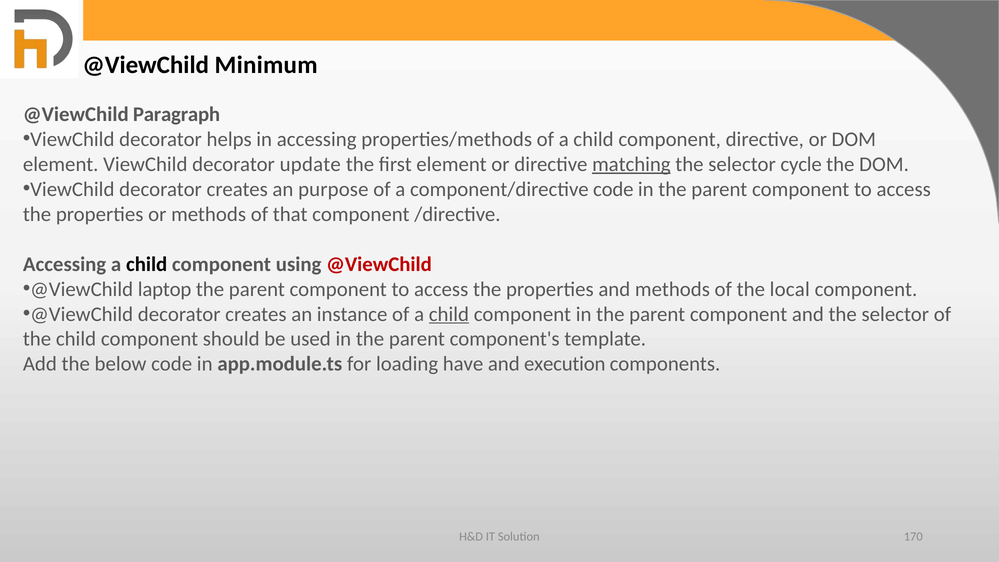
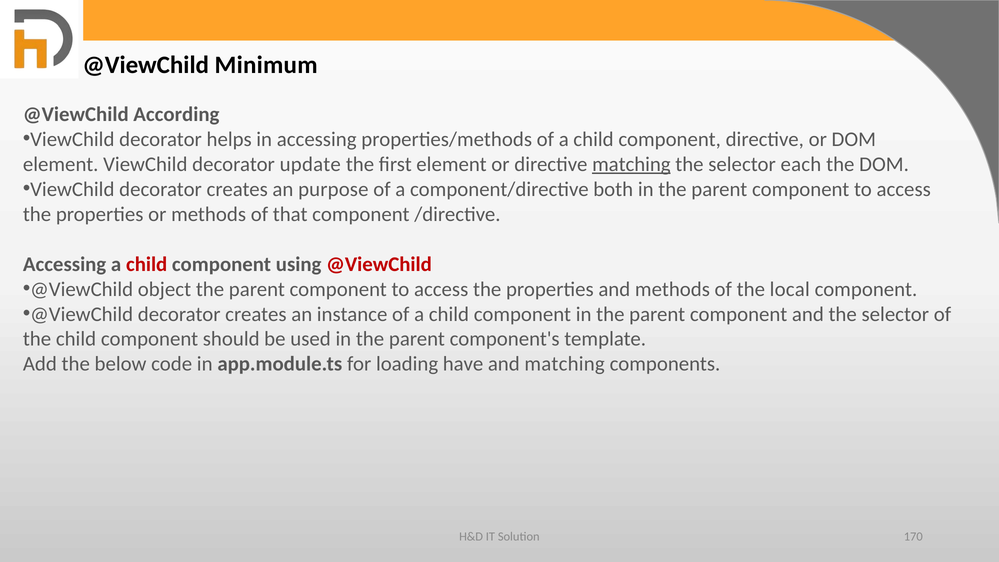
Paragraph: Paragraph -> According
cycle: cycle -> each
component/directive code: code -> both
child at (147, 264) colour: black -> red
laptop: laptop -> object
child at (449, 314) underline: present -> none
and execution: execution -> matching
